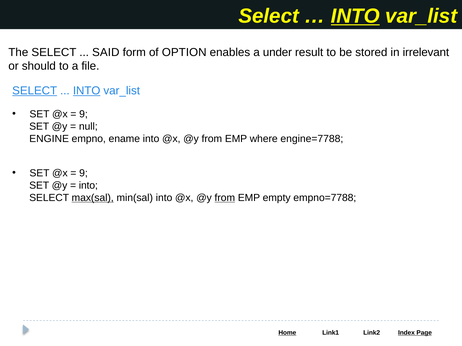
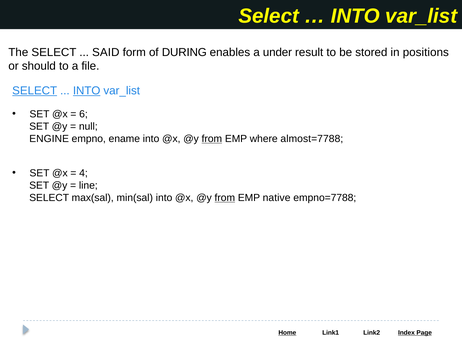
INTO at (355, 16) underline: present -> none
OPTION: OPTION -> DURING
irrelevant: irrelevant -> positions
9 at (84, 114): 9 -> 6
from at (212, 139) underline: none -> present
engine=7788: engine=7788 -> almost=7788
9 at (84, 173): 9 -> 4
into at (88, 186): into -> line
max(sal underline: present -> none
empty: empty -> native
